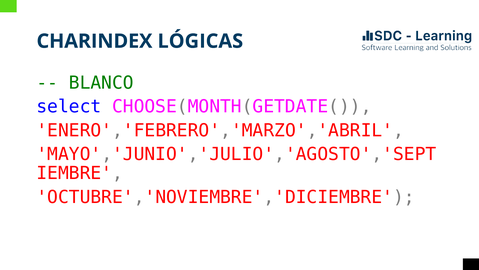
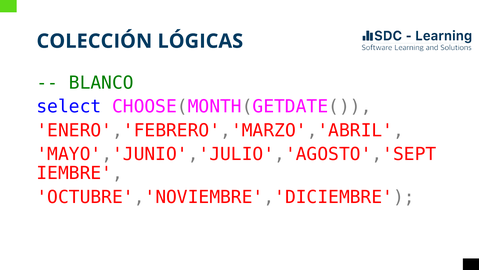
CHARINDEX: CHARINDEX -> COLECCIÓN
